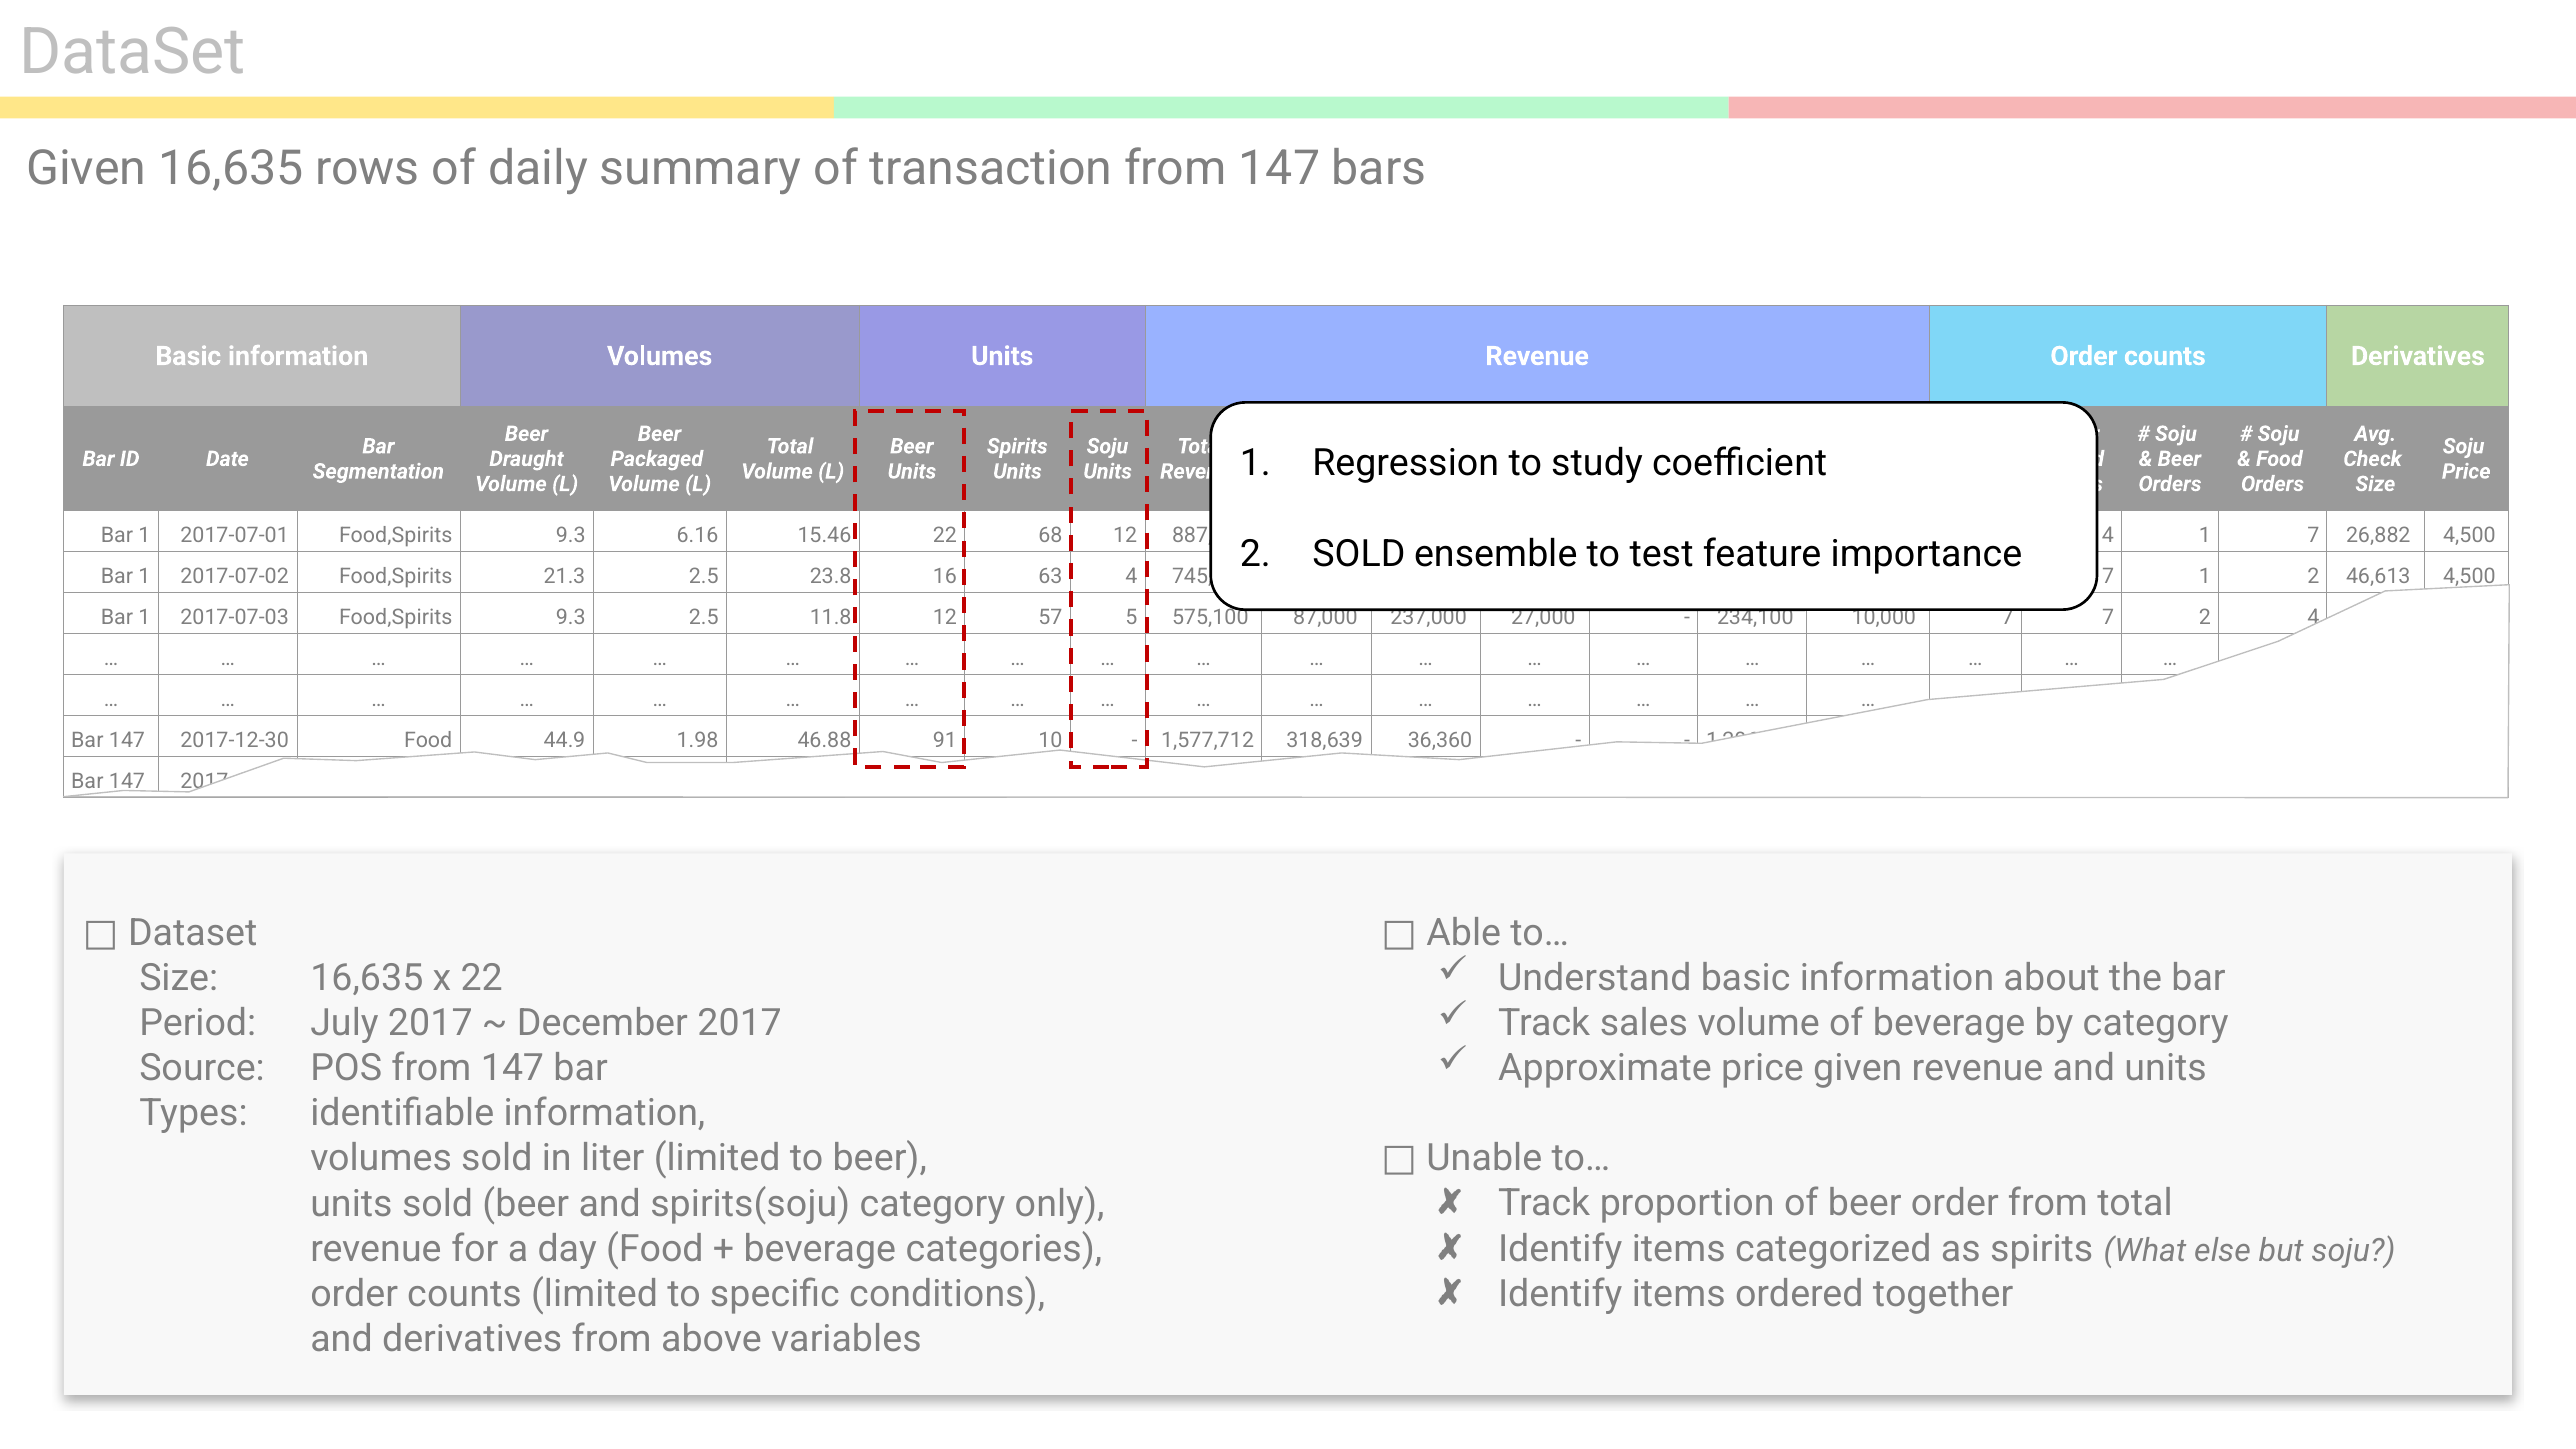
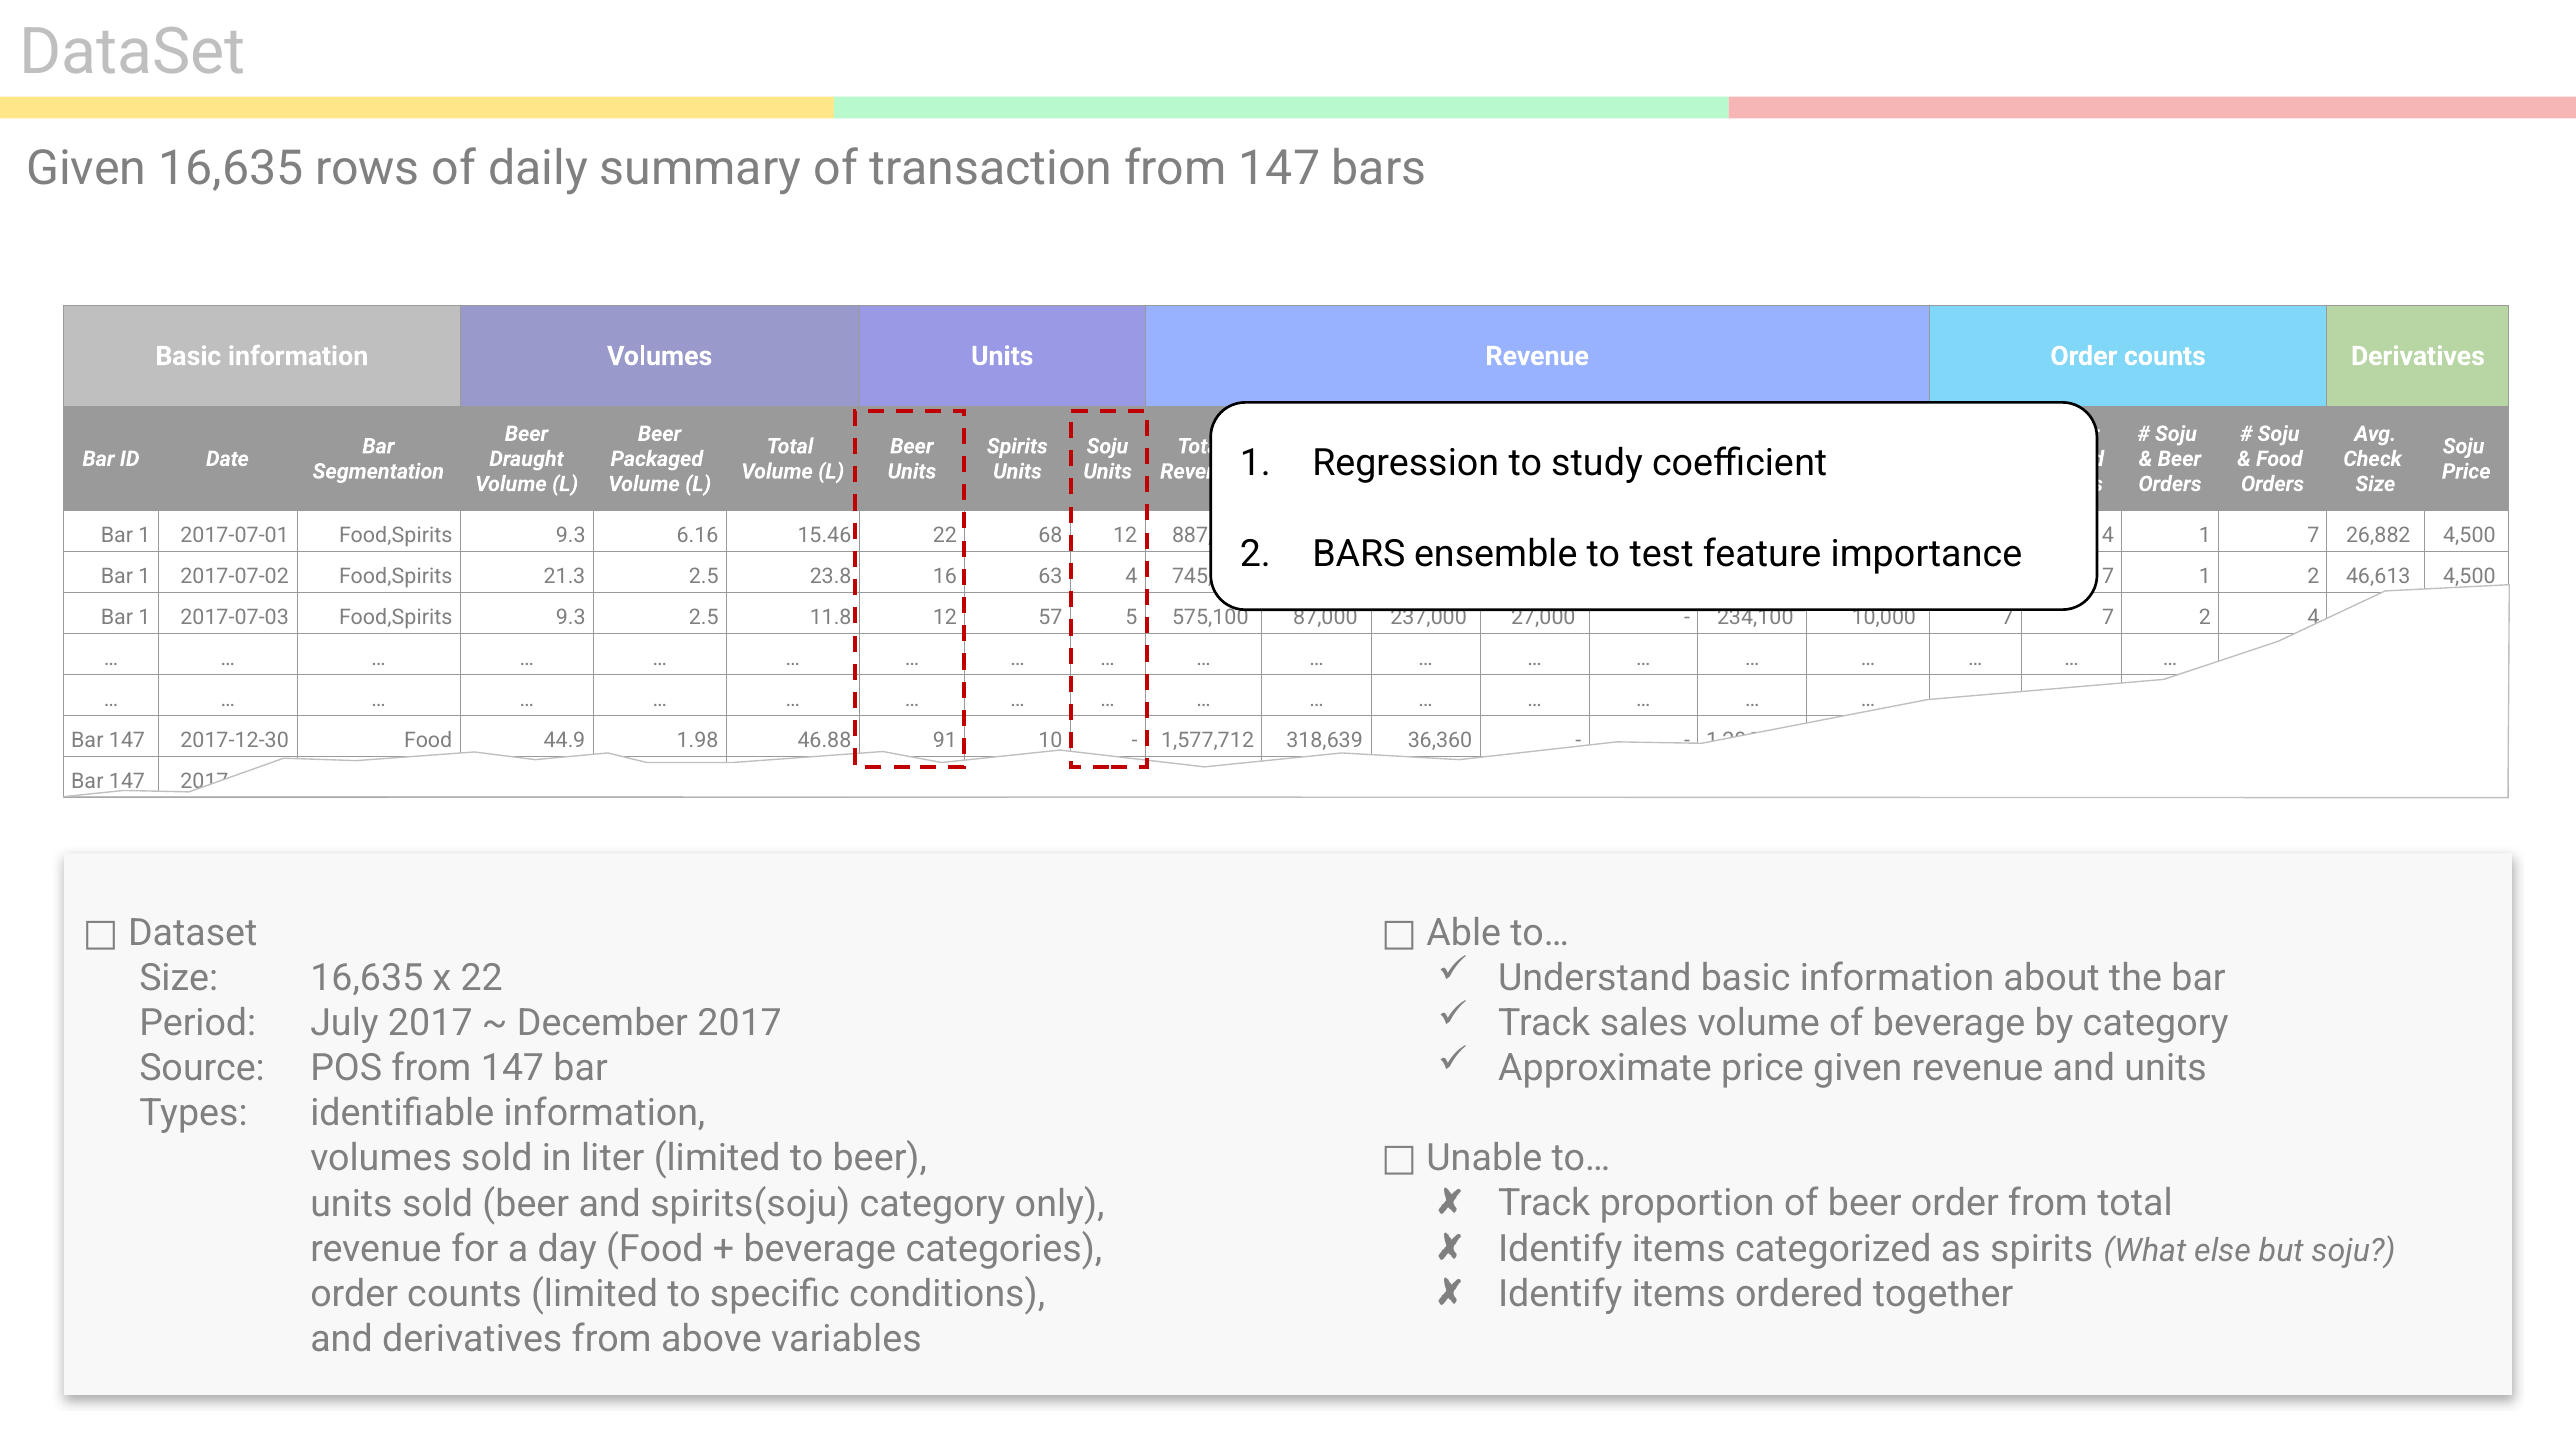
2 SOLD: SOLD -> BARS
